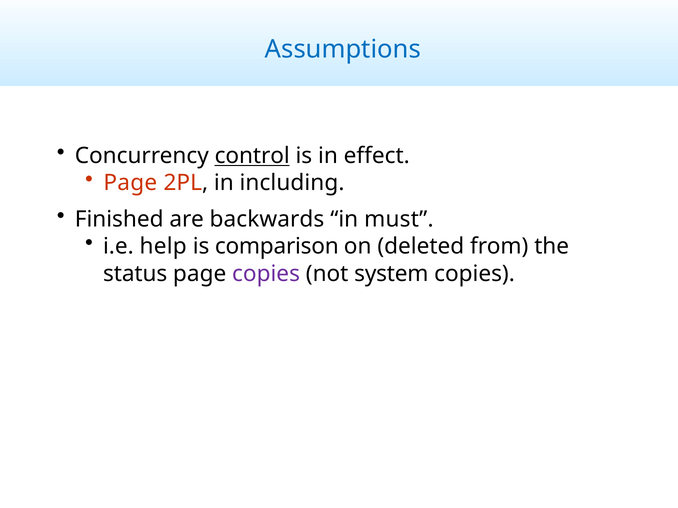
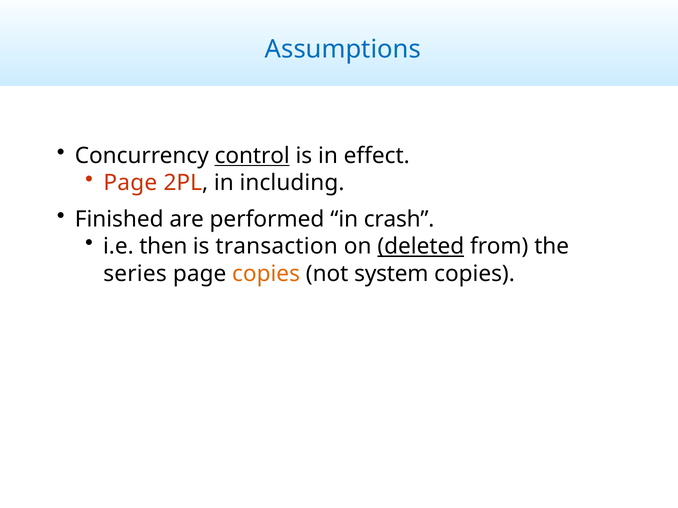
backwards: backwards -> performed
must: must -> crash
help: help -> then
comparison: comparison -> transaction
deleted underline: none -> present
status: status -> series
copies at (266, 274) colour: purple -> orange
